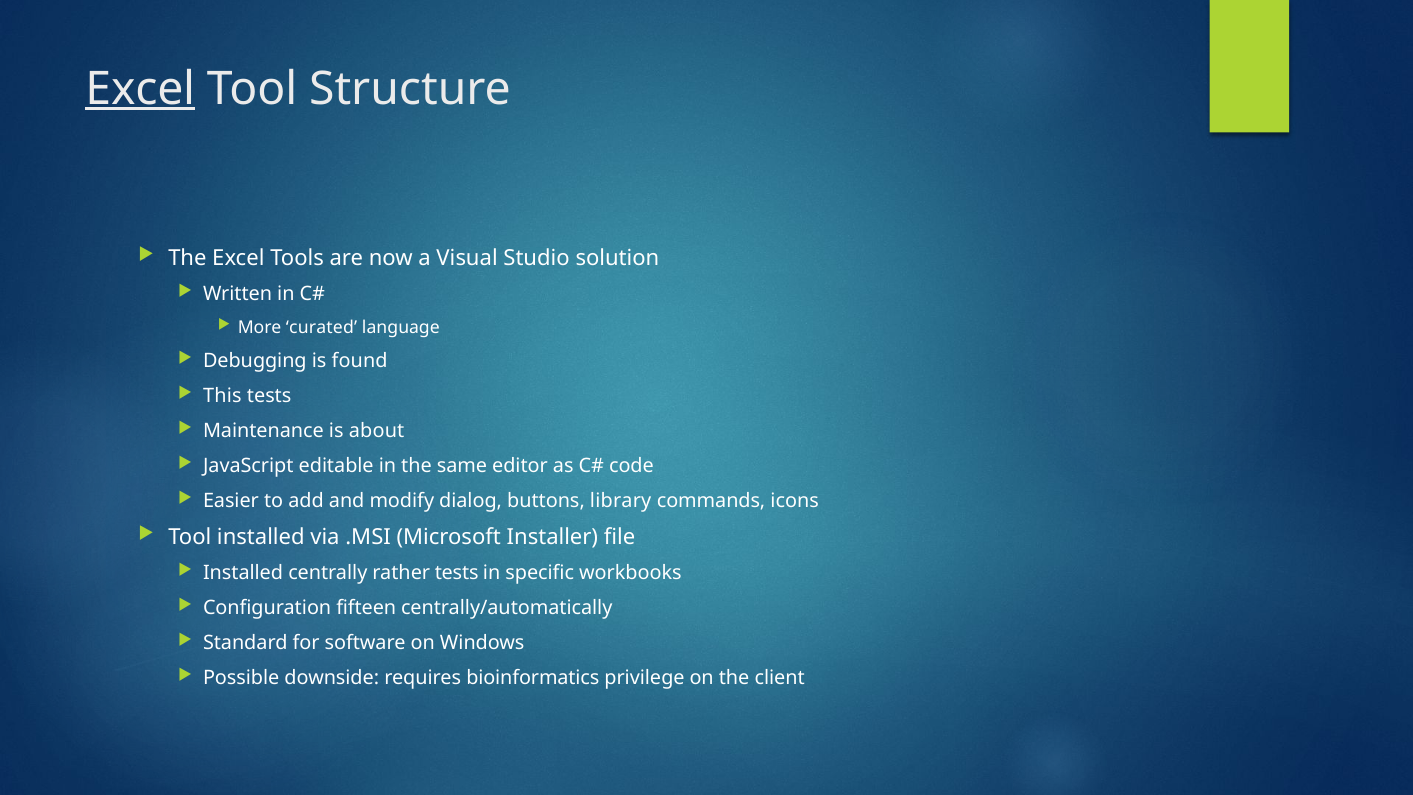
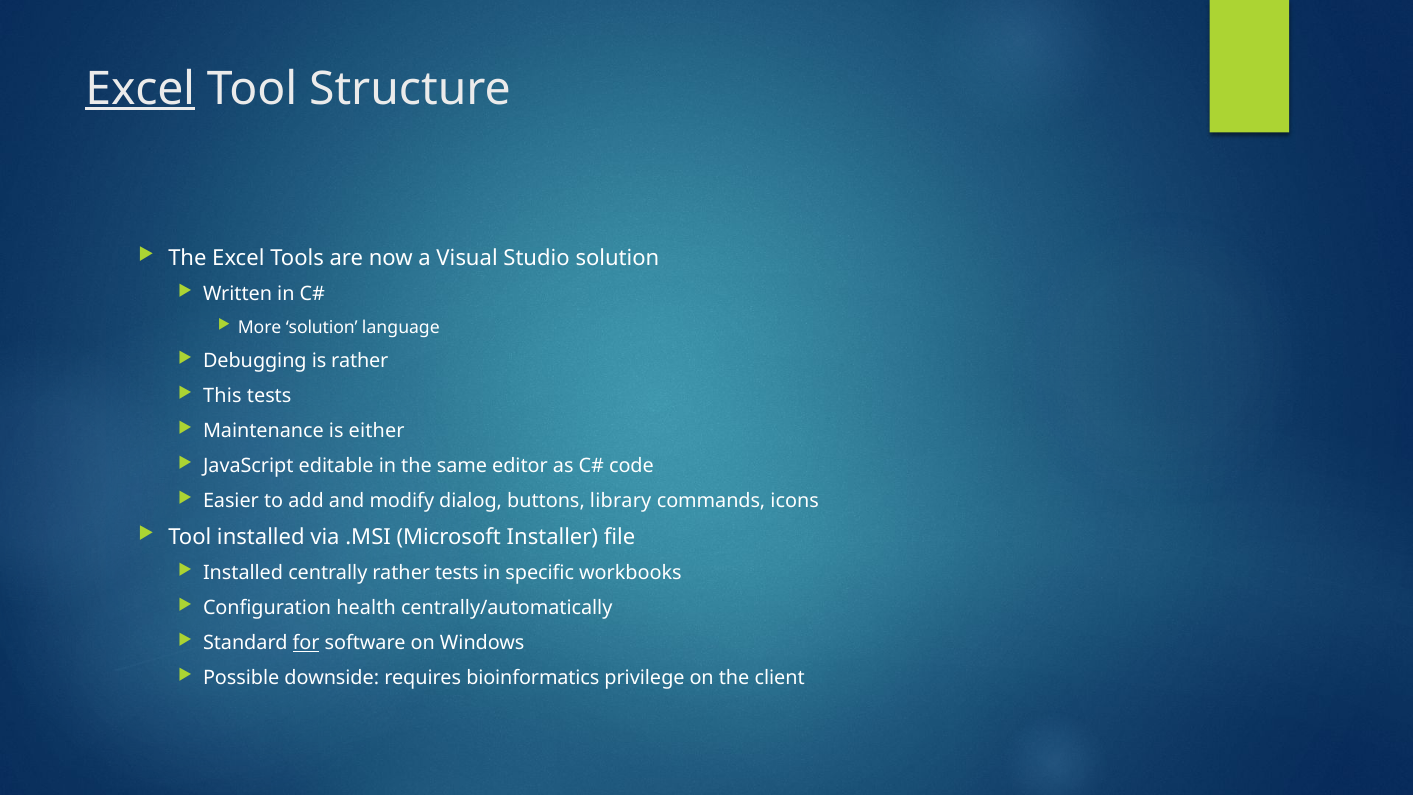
More curated: curated -> solution
is found: found -> rather
about: about -> either
fifteen: fifteen -> health
for underline: none -> present
